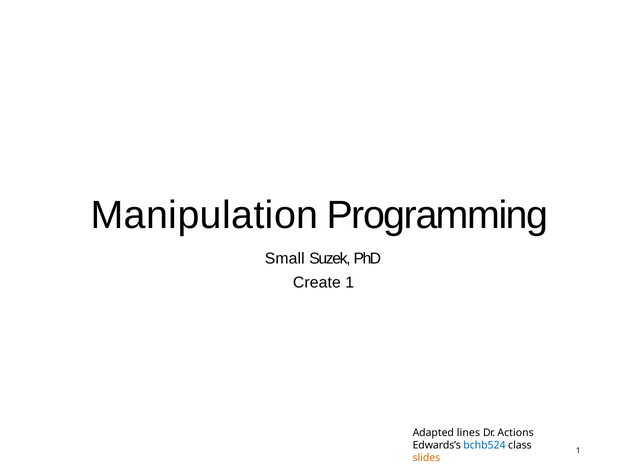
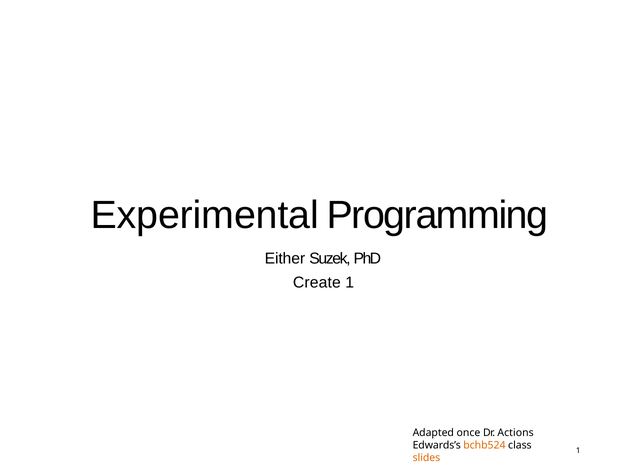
Manipulation: Manipulation -> Experimental
Small: Small -> Either
lines: lines -> once
bchb524 colour: blue -> orange
